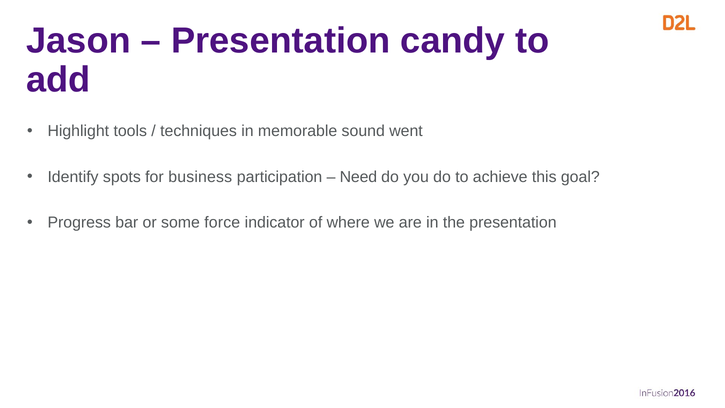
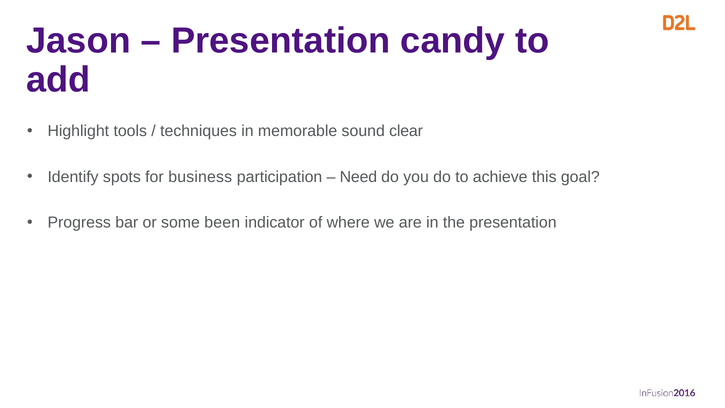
went: went -> clear
force: force -> been
